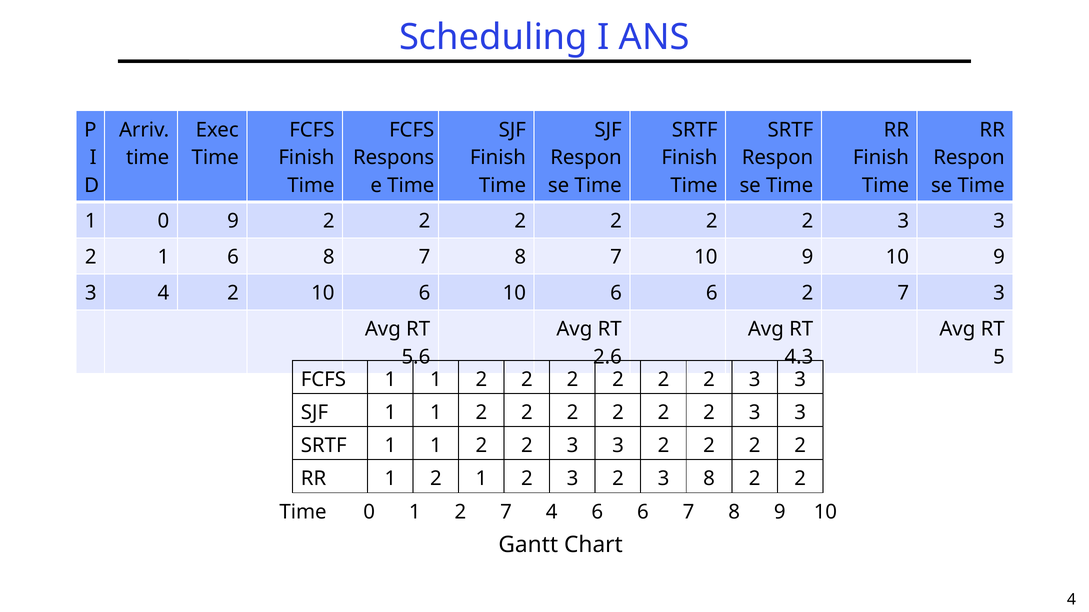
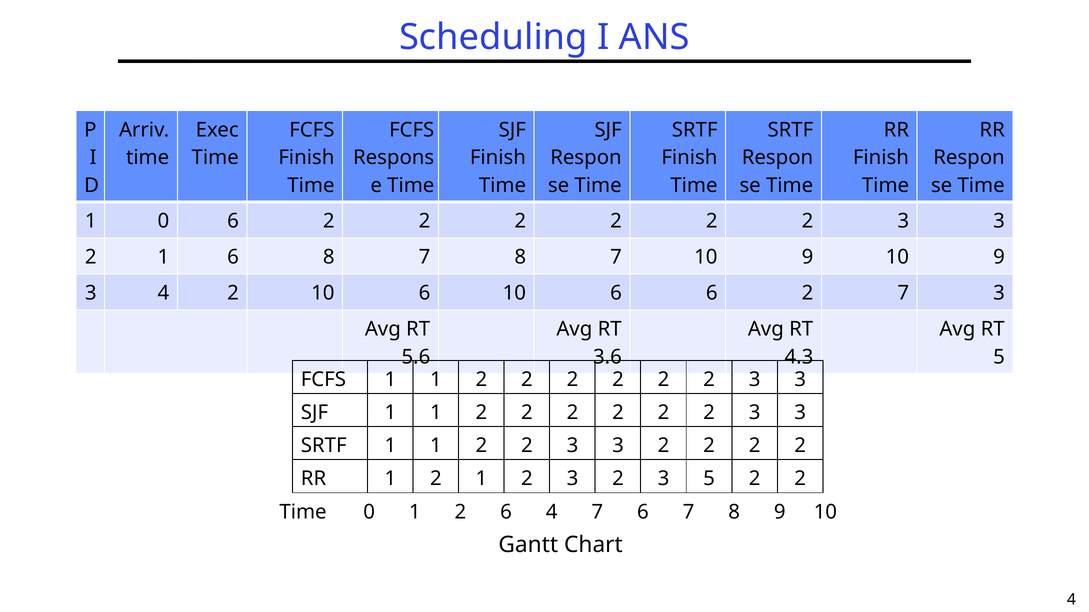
0 9: 9 -> 6
2.6: 2.6 -> 3.6
3 8: 8 -> 5
1 2 7: 7 -> 6
4 6: 6 -> 7
